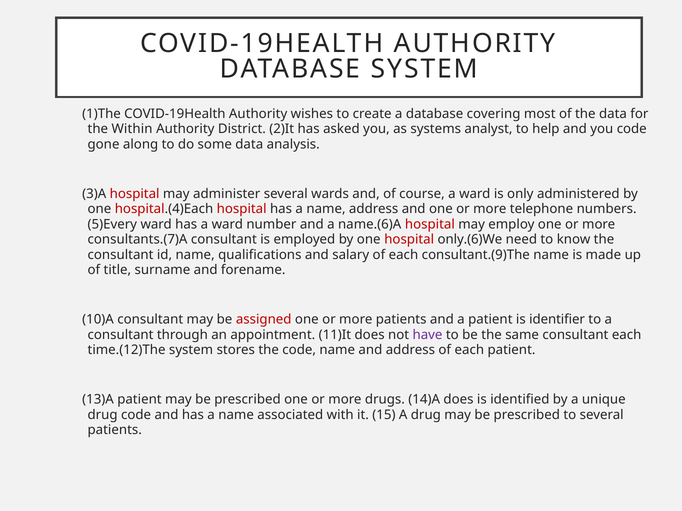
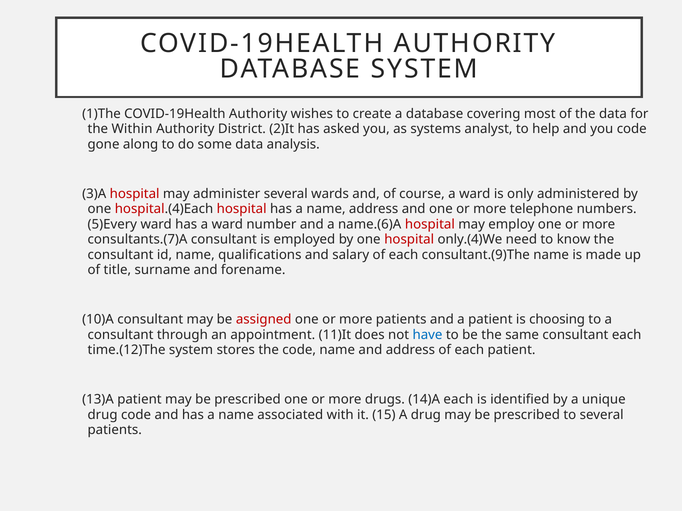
only.(6)We: only.(6)We -> only.(4)We
identifier: identifier -> choosing
have colour: purple -> blue
14)A does: does -> each
